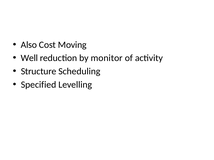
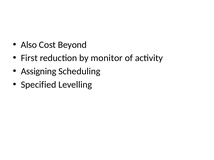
Moving: Moving -> Beyond
Well: Well -> First
Structure: Structure -> Assigning
